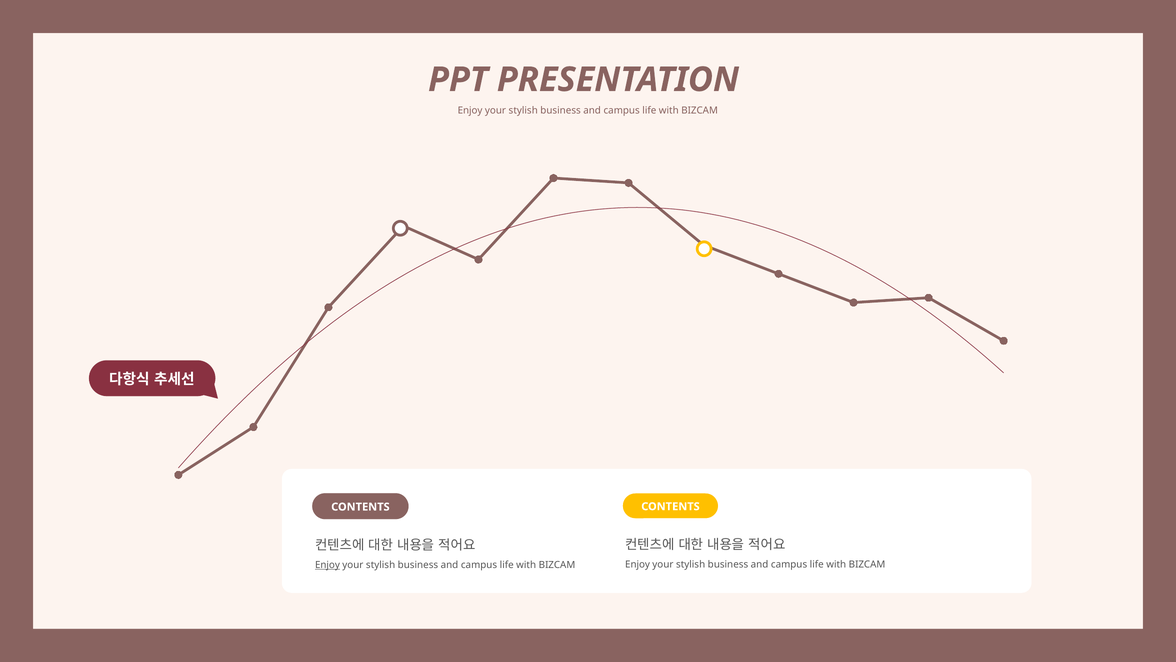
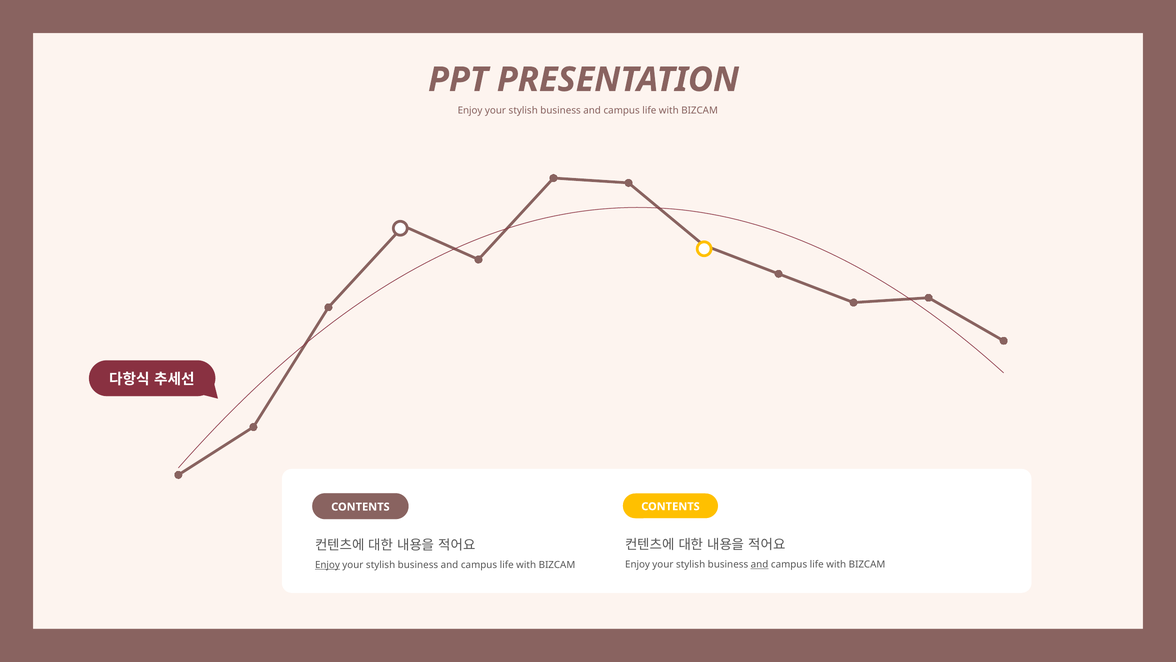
and at (760, 564) underline: none -> present
